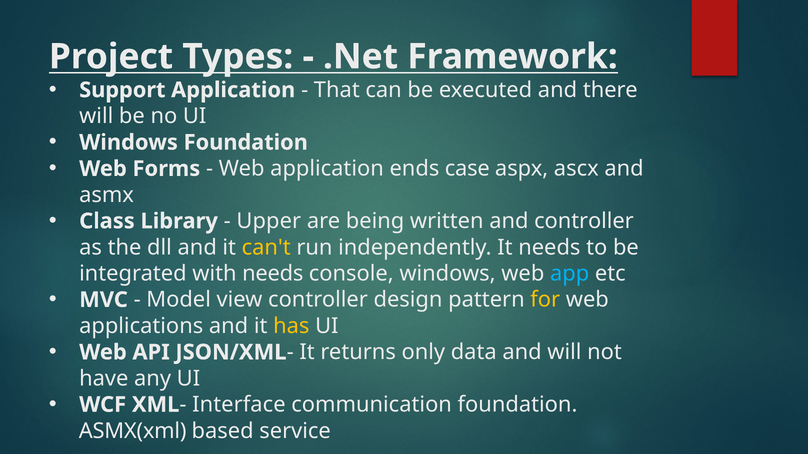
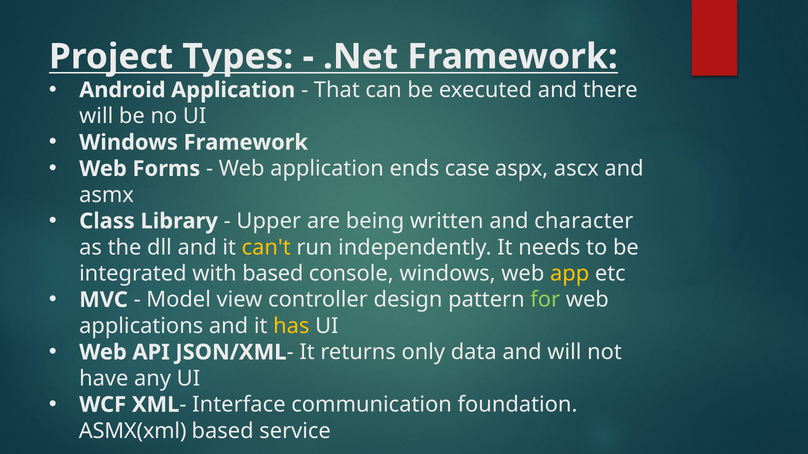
Support: Support -> Android
Windows Foundation: Foundation -> Framework
and controller: controller -> character
with needs: needs -> based
app colour: light blue -> yellow
for colour: yellow -> light green
